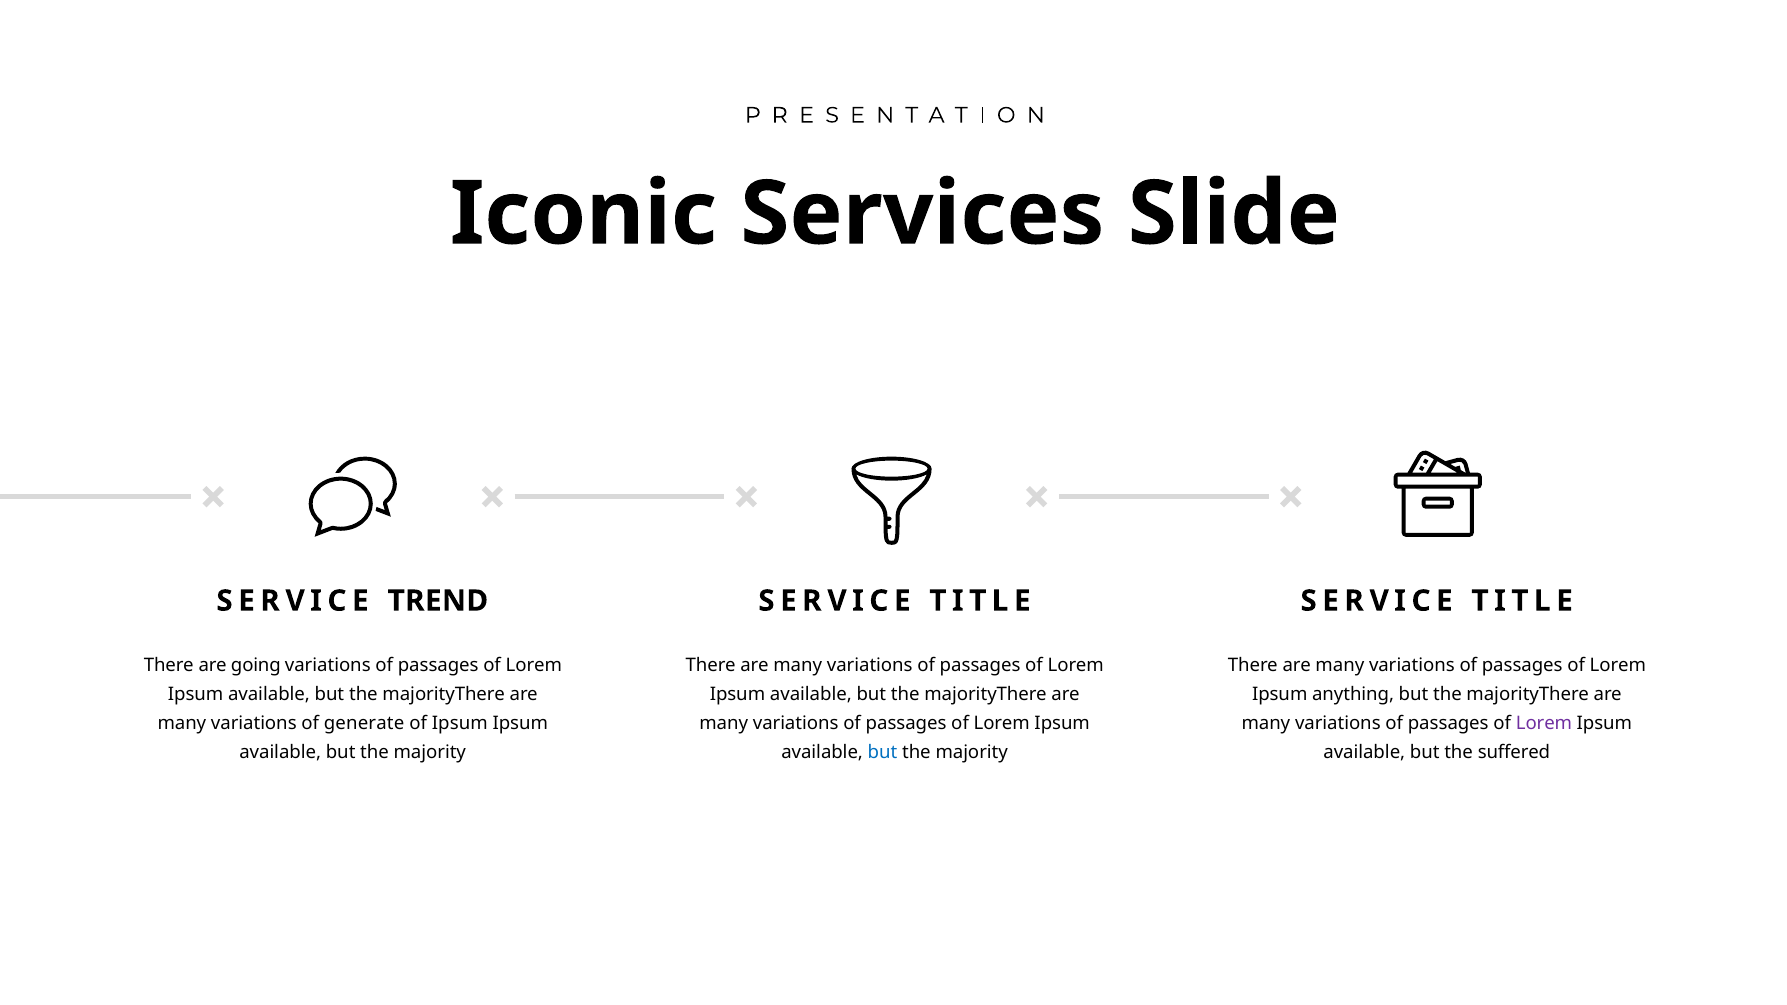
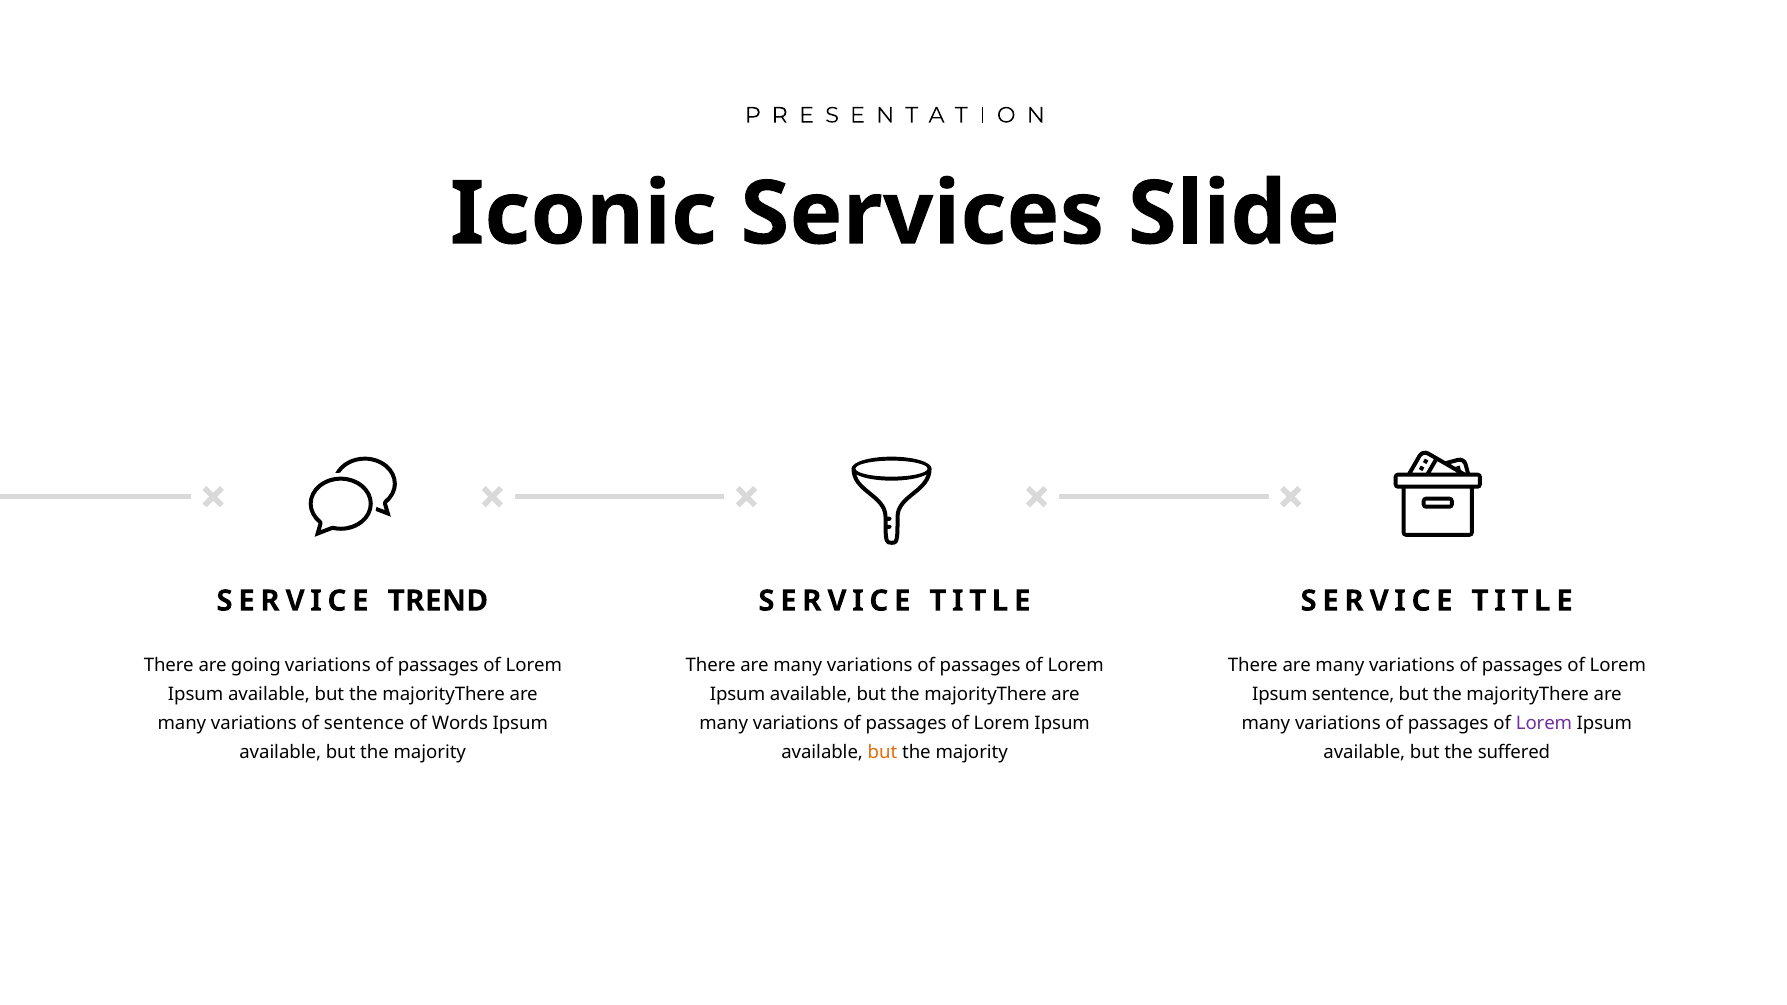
Ipsum anything: anything -> sentence
of generate: generate -> sentence
of Ipsum: Ipsum -> Words
but at (883, 753) colour: blue -> orange
